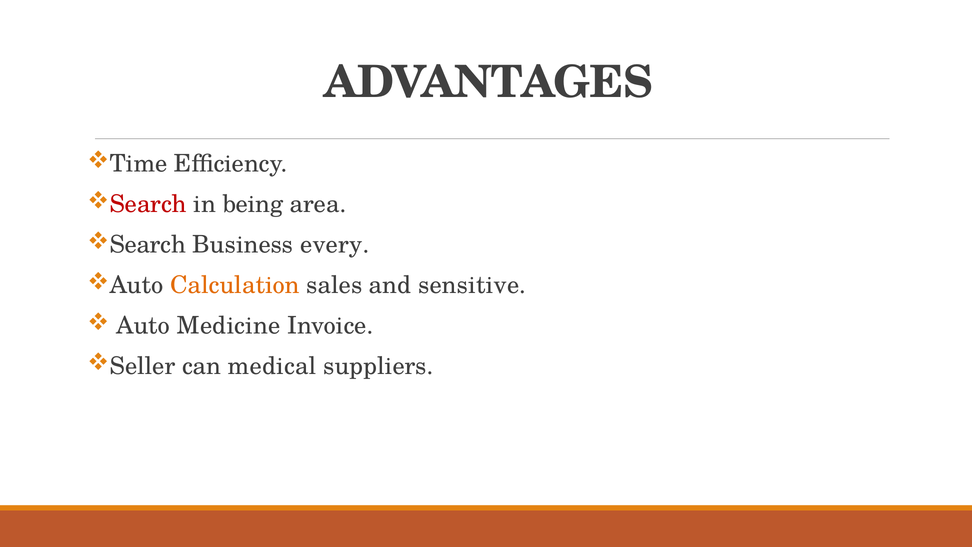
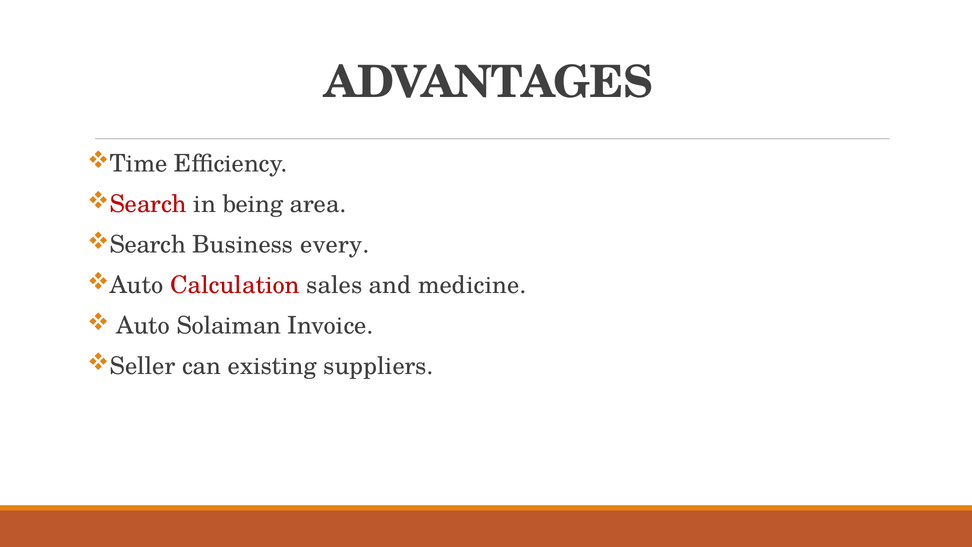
Calculation colour: orange -> red
sensitive: sensitive -> medicine
Medicine: Medicine -> Solaiman
medical: medical -> existing
